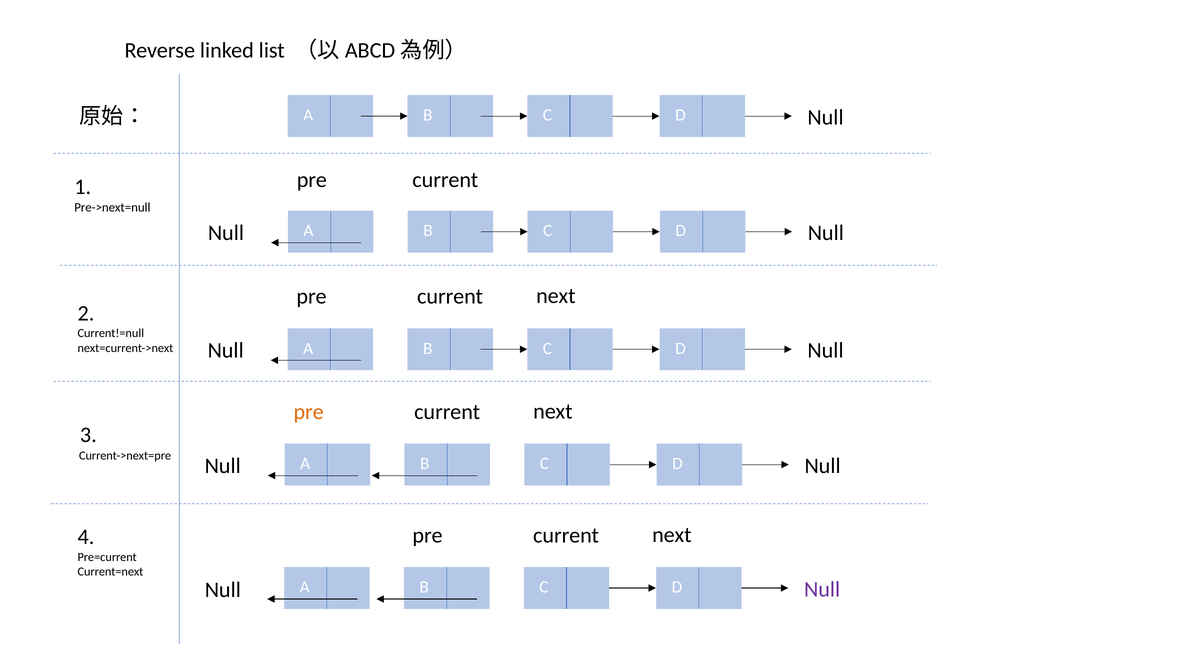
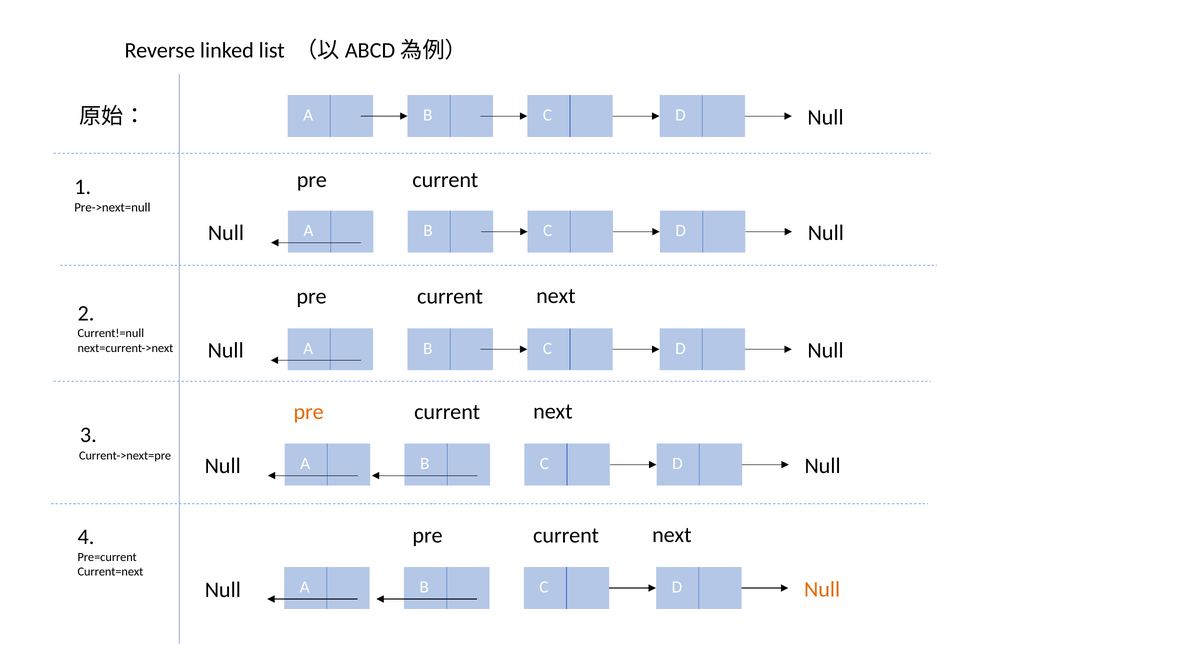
Null at (822, 590) colour: purple -> orange
